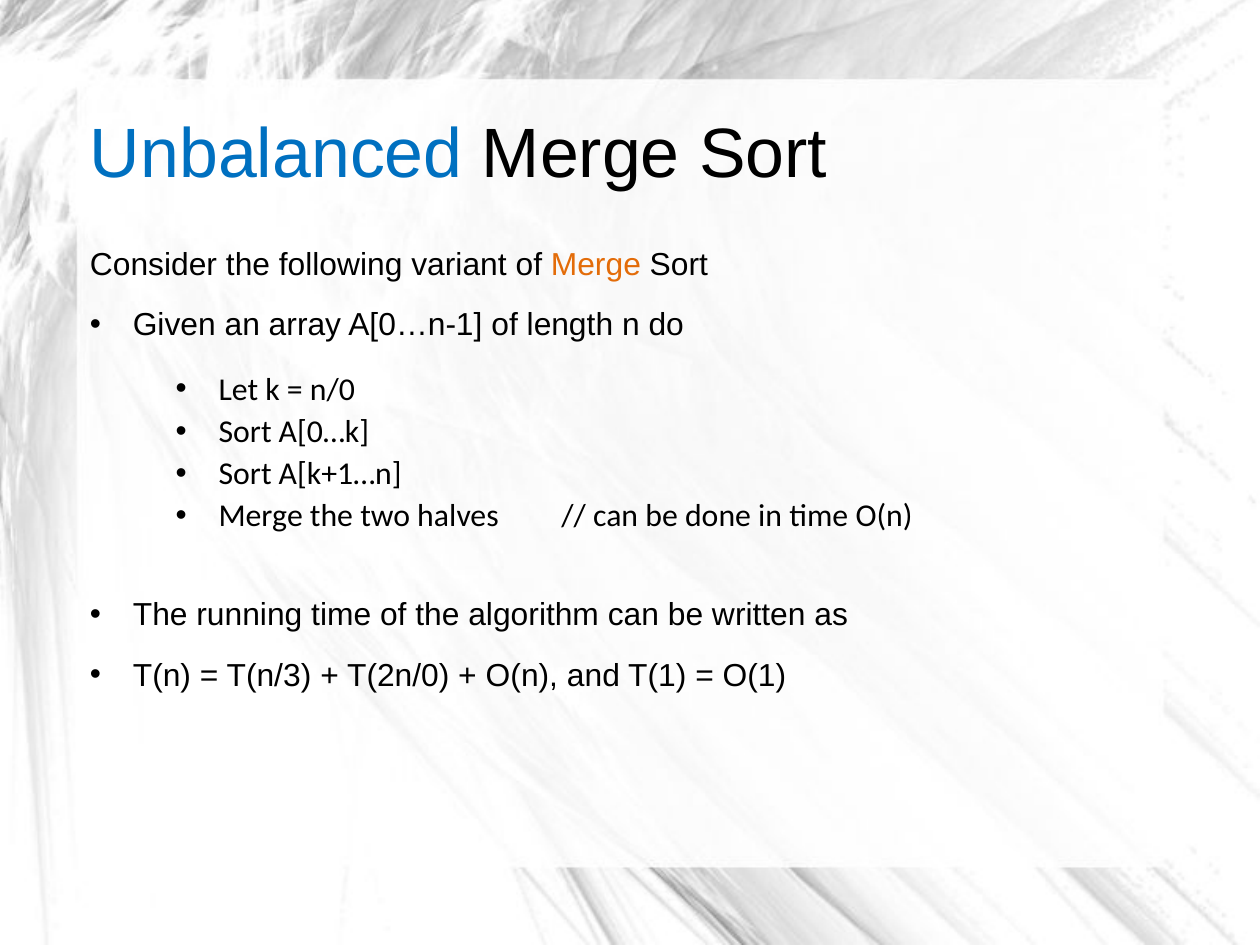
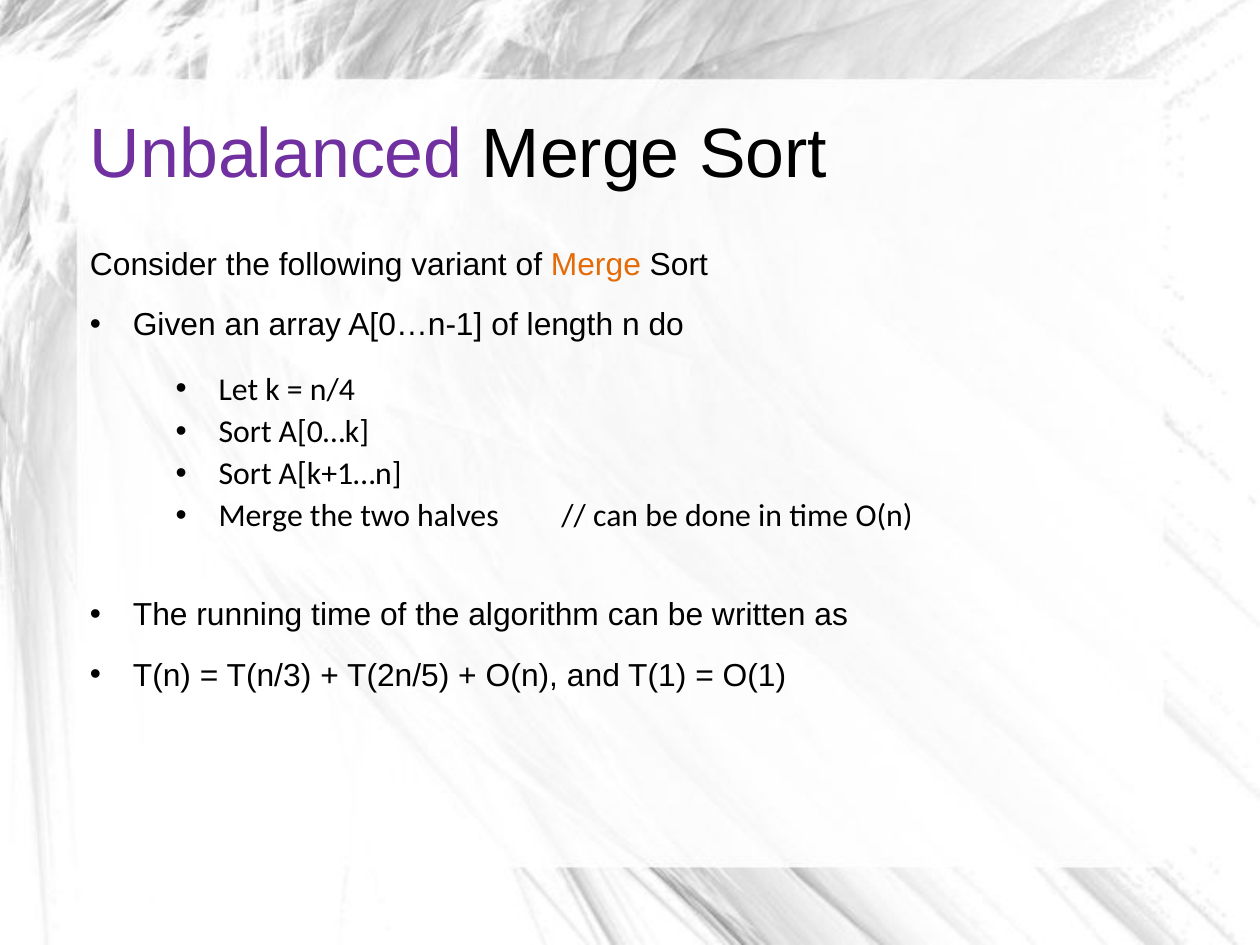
Unbalanced colour: blue -> purple
n/0: n/0 -> n/4
T(2n/0: T(2n/0 -> T(2n/5
